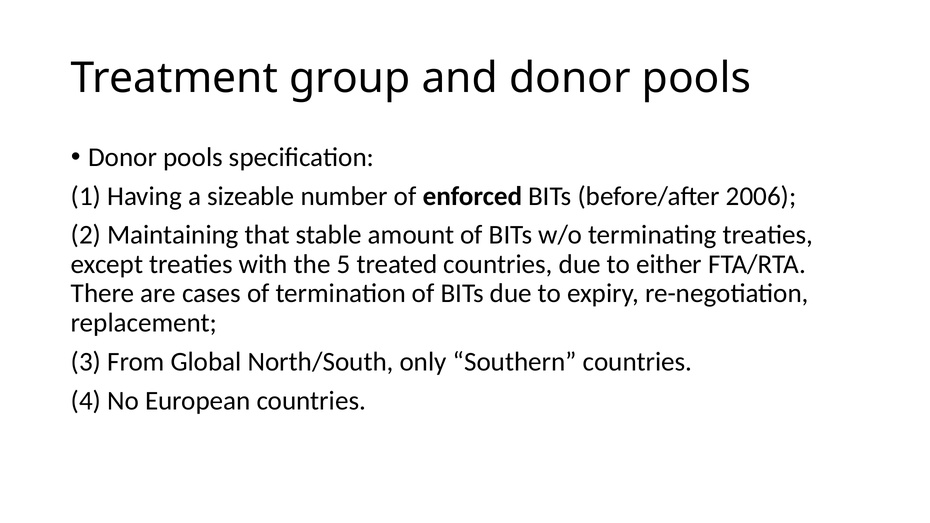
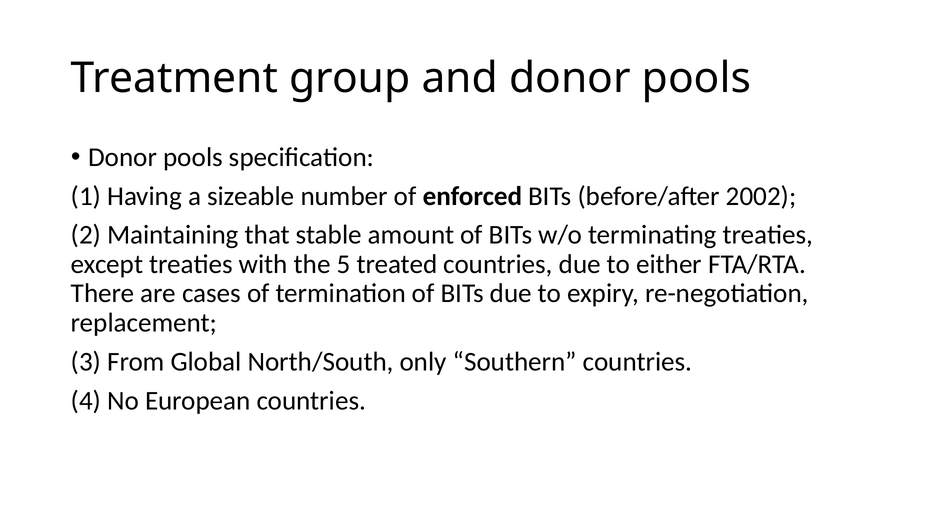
2006: 2006 -> 2002
